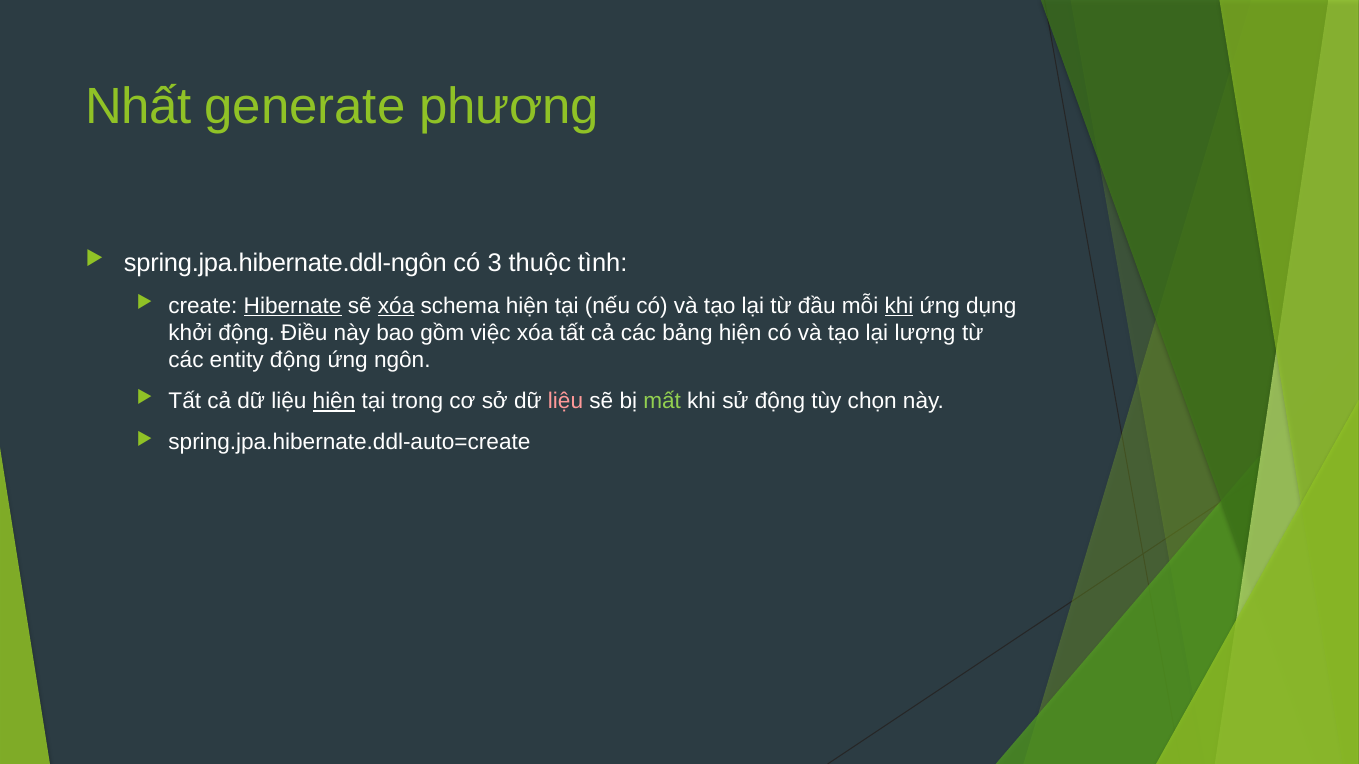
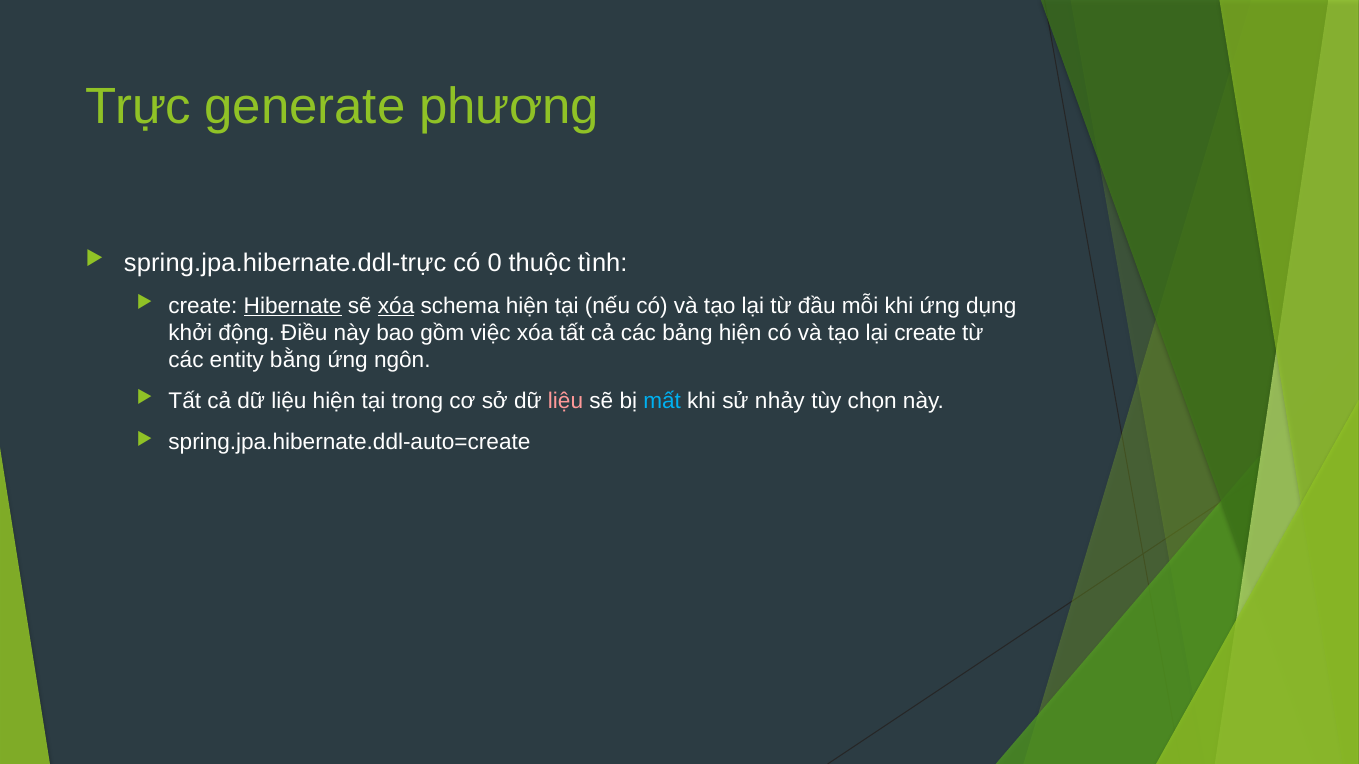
Nhất: Nhất -> Trực
spring.jpa.hibernate.ddl-ngôn: spring.jpa.hibernate.ddl-ngôn -> spring.jpa.hibernate.ddl-trực
3: 3 -> 0
khi at (899, 306) underline: present -> none
lại lượng: lượng -> create
entity động: động -> bằng
hiện at (334, 401) underline: present -> none
mất colour: light green -> light blue
sử động: động -> nhảy
